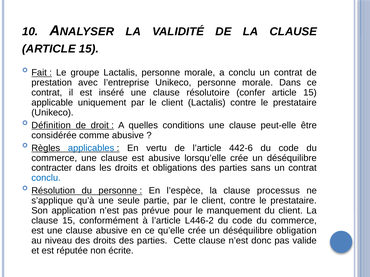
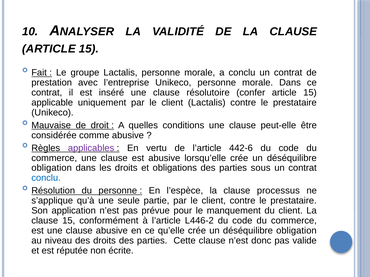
Définition: Définition -> Mauvaise
applicables colour: blue -> purple
contracter at (52, 168): contracter -> obligation
sans: sans -> sous
